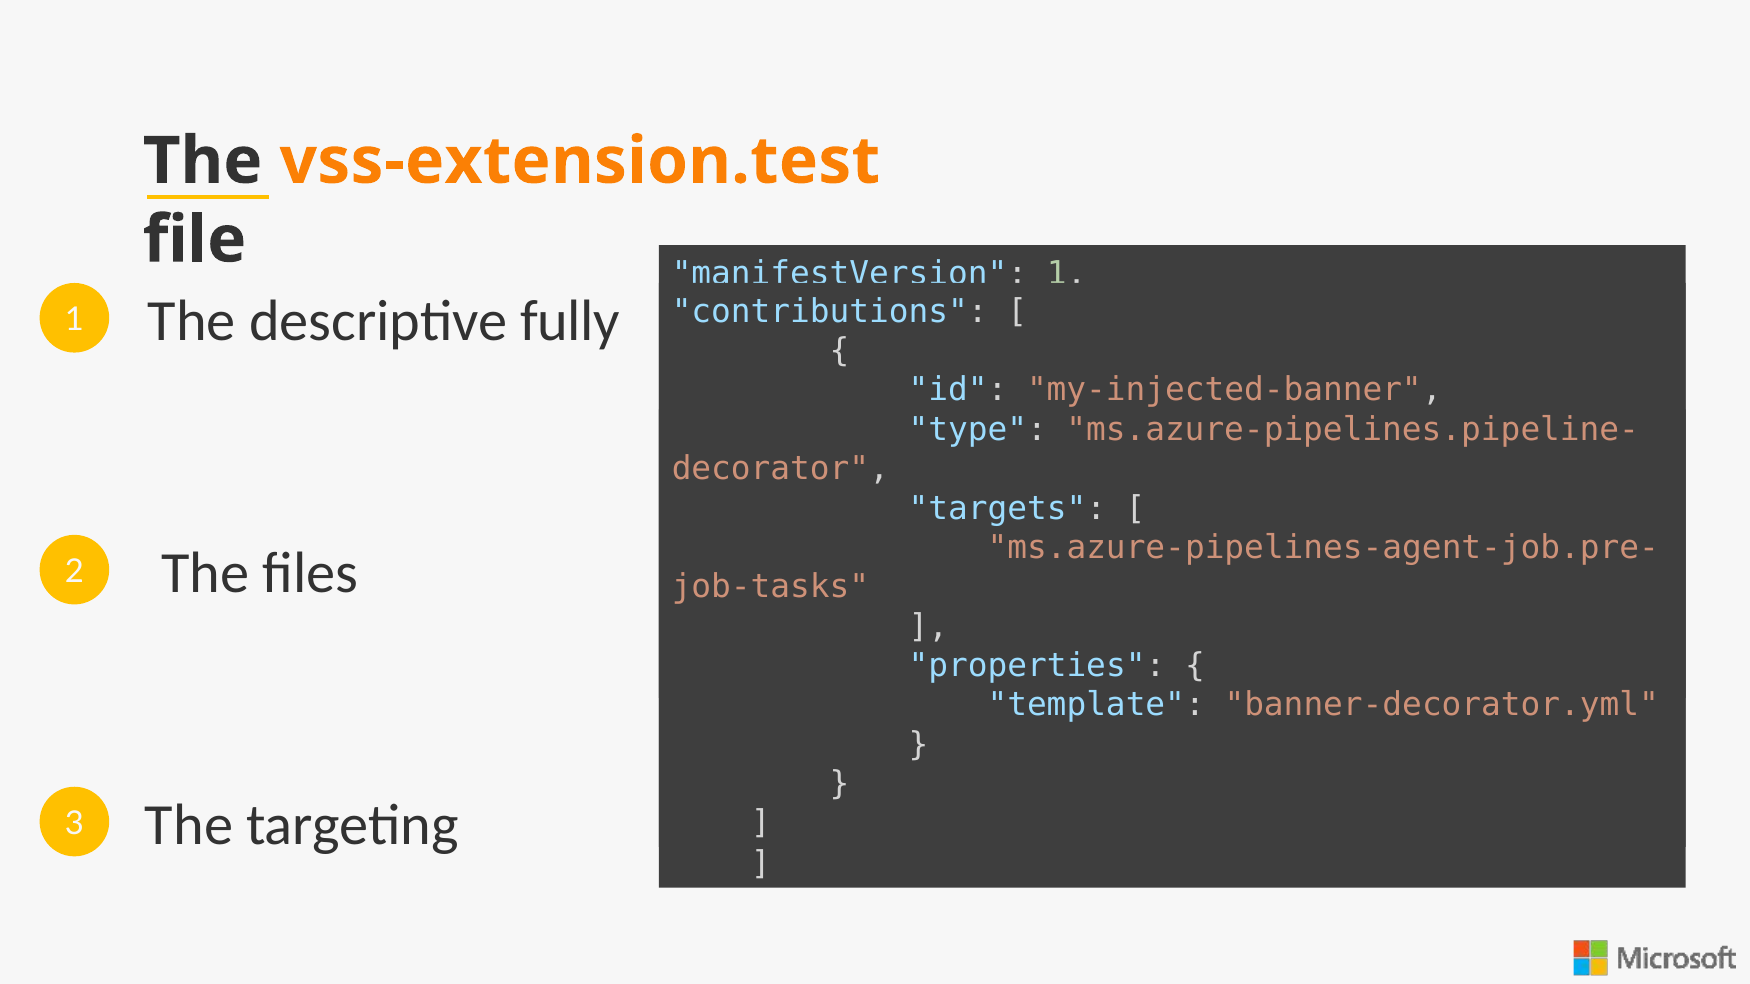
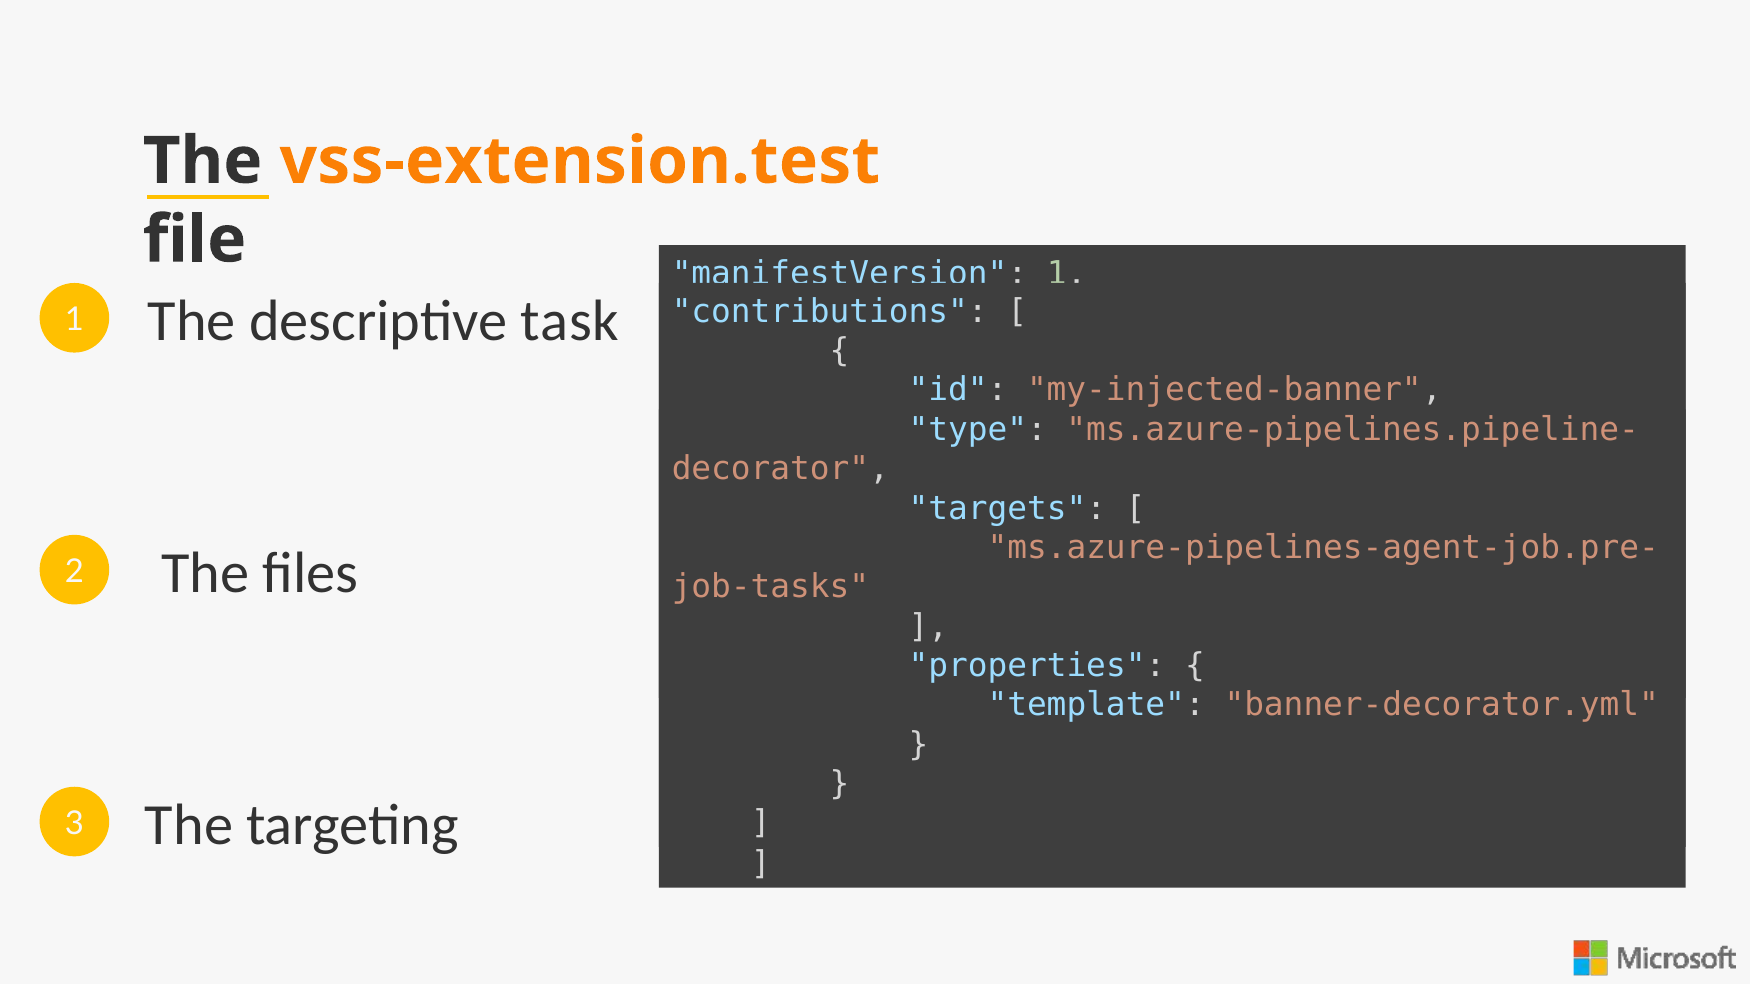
fully: fully -> task
